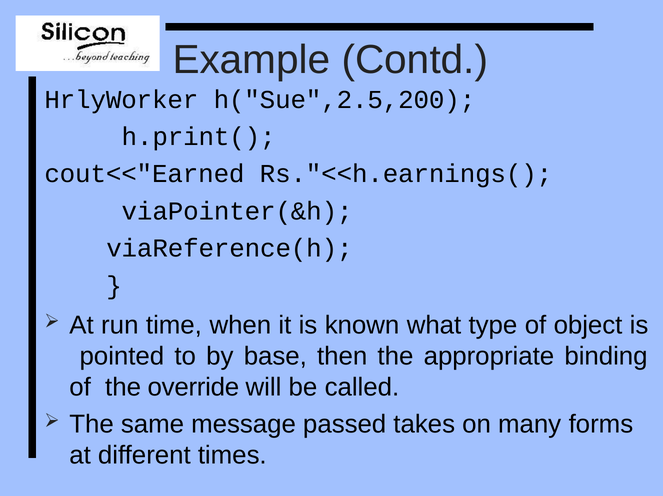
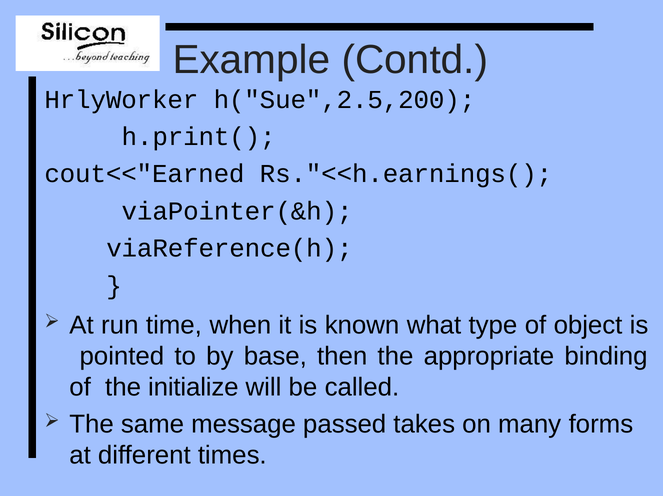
override: override -> initialize
